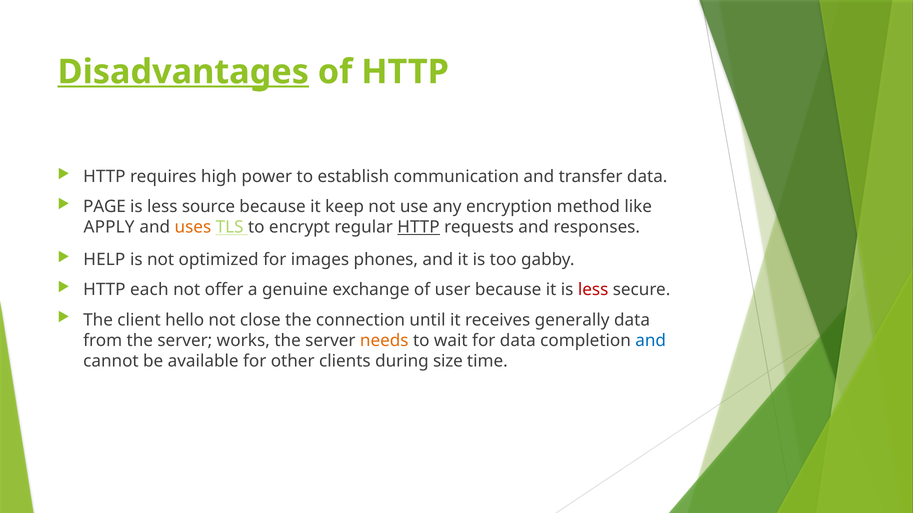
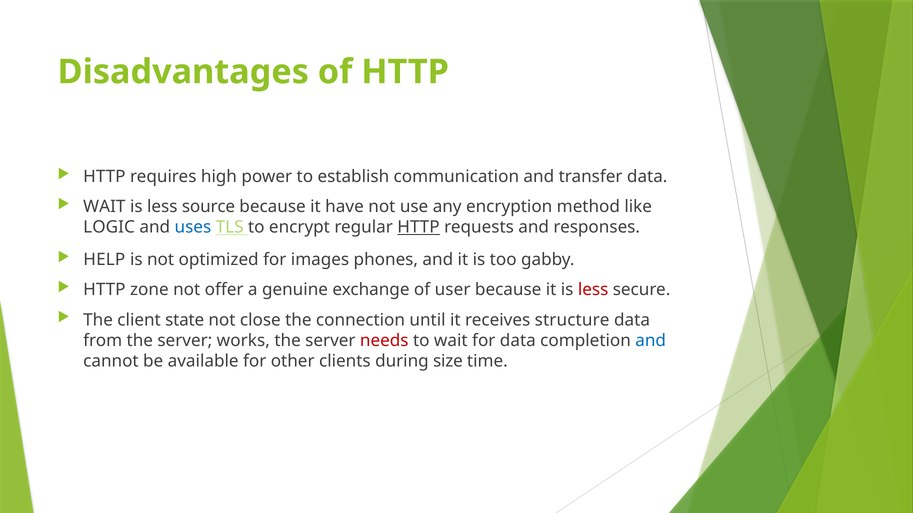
Disadvantages underline: present -> none
PAGE at (104, 207): PAGE -> WAIT
keep: keep -> have
APPLY: APPLY -> LOGIC
uses colour: orange -> blue
each: each -> zone
hello: hello -> state
generally: generally -> structure
needs colour: orange -> red
